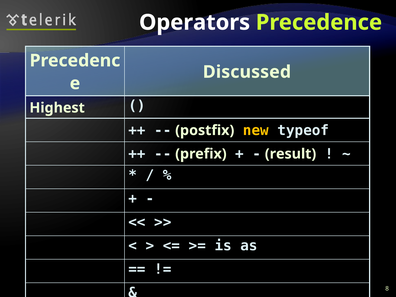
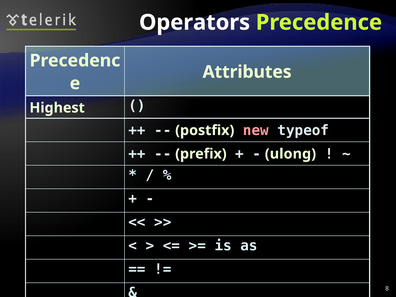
Discussed: Discussed -> Attributes
new colour: yellow -> pink
result: result -> ulong
